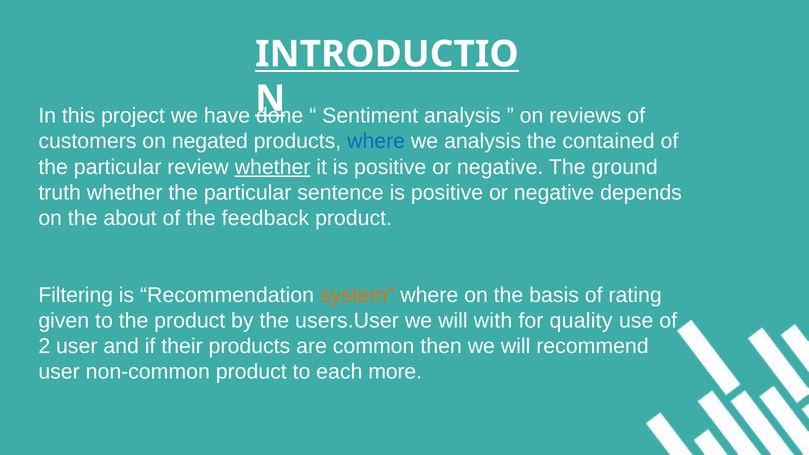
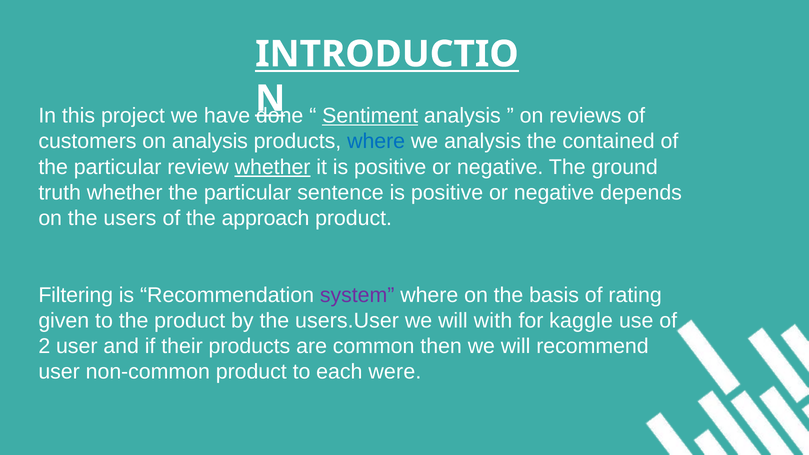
Sentiment underline: none -> present
on negated: negated -> analysis
about: about -> users
feedback: feedback -> approach
system colour: orange -> purple
quality: quality -> kaggle
more: more -> were
